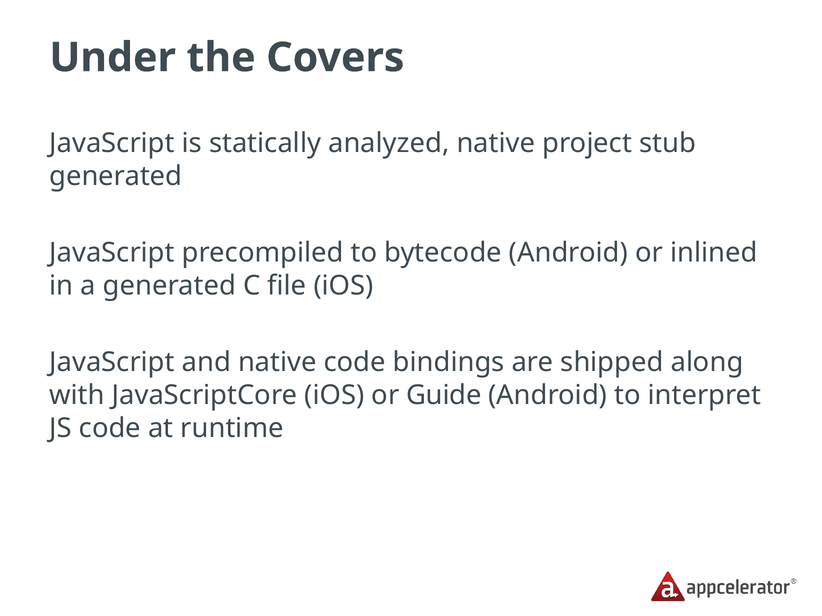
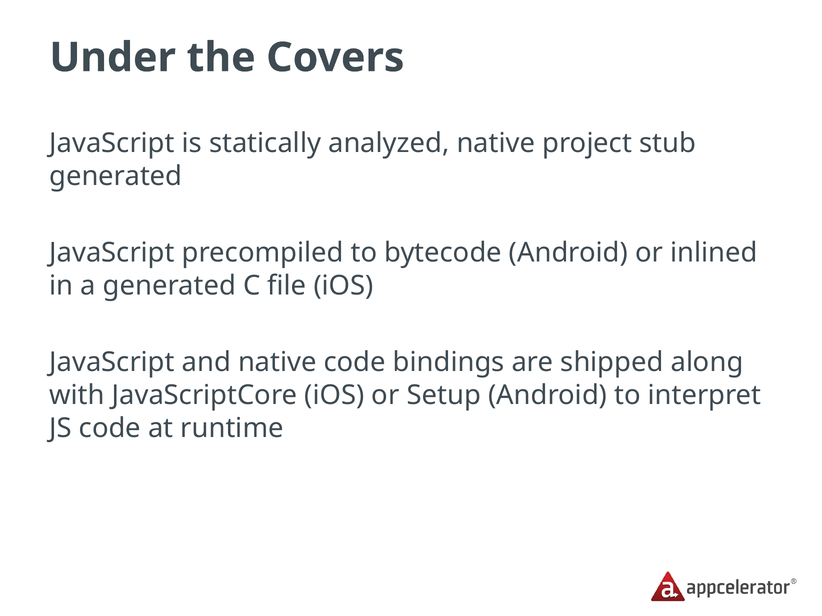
Guide: Guide -> Setup
